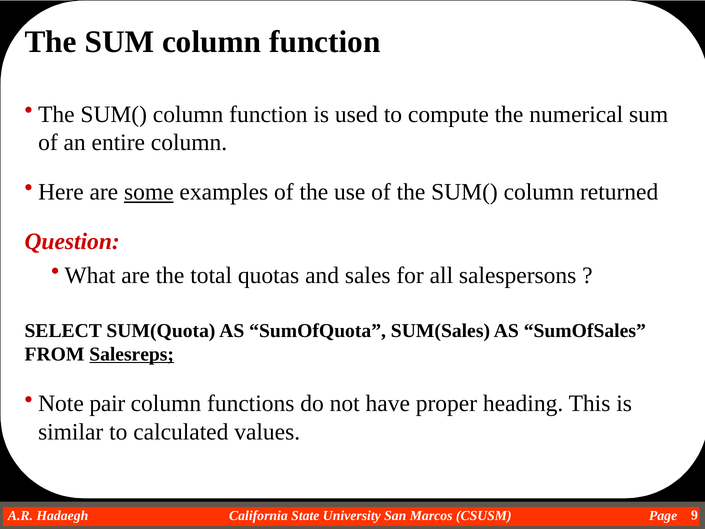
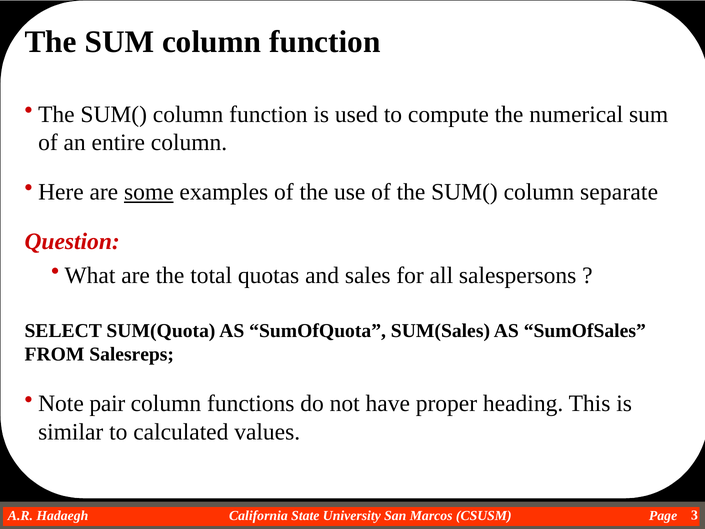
returned: returned -> separate
Salesreps underline: present -> none
9: 9 -> 3
